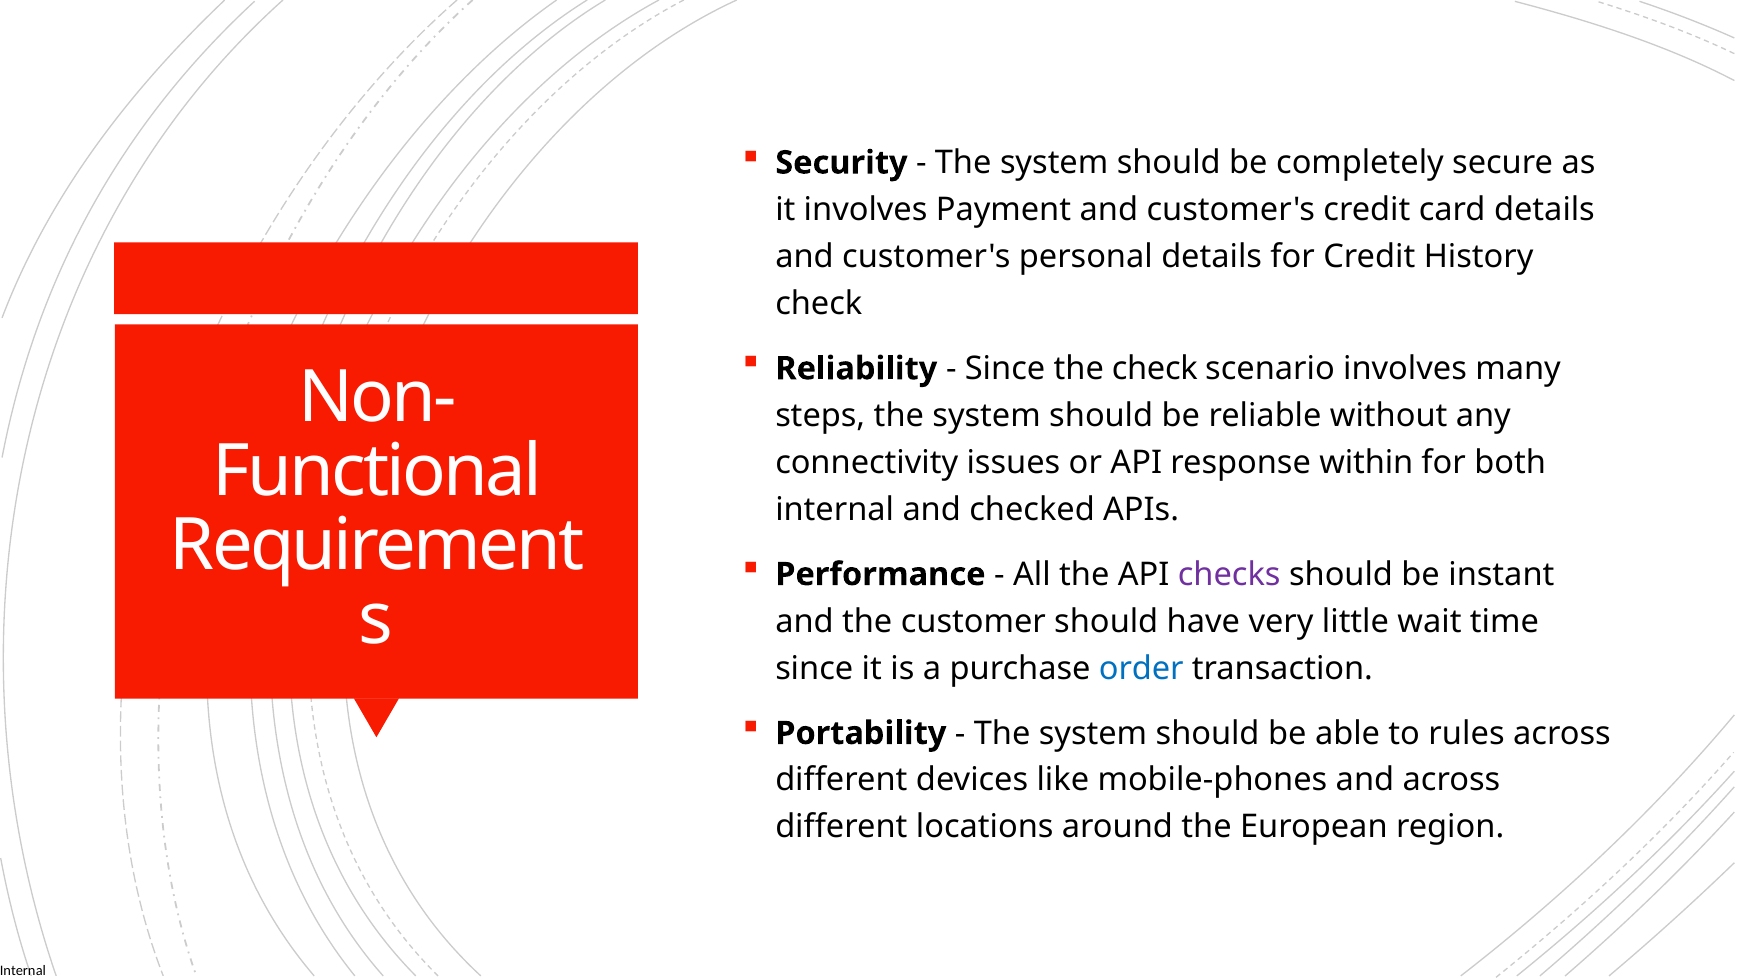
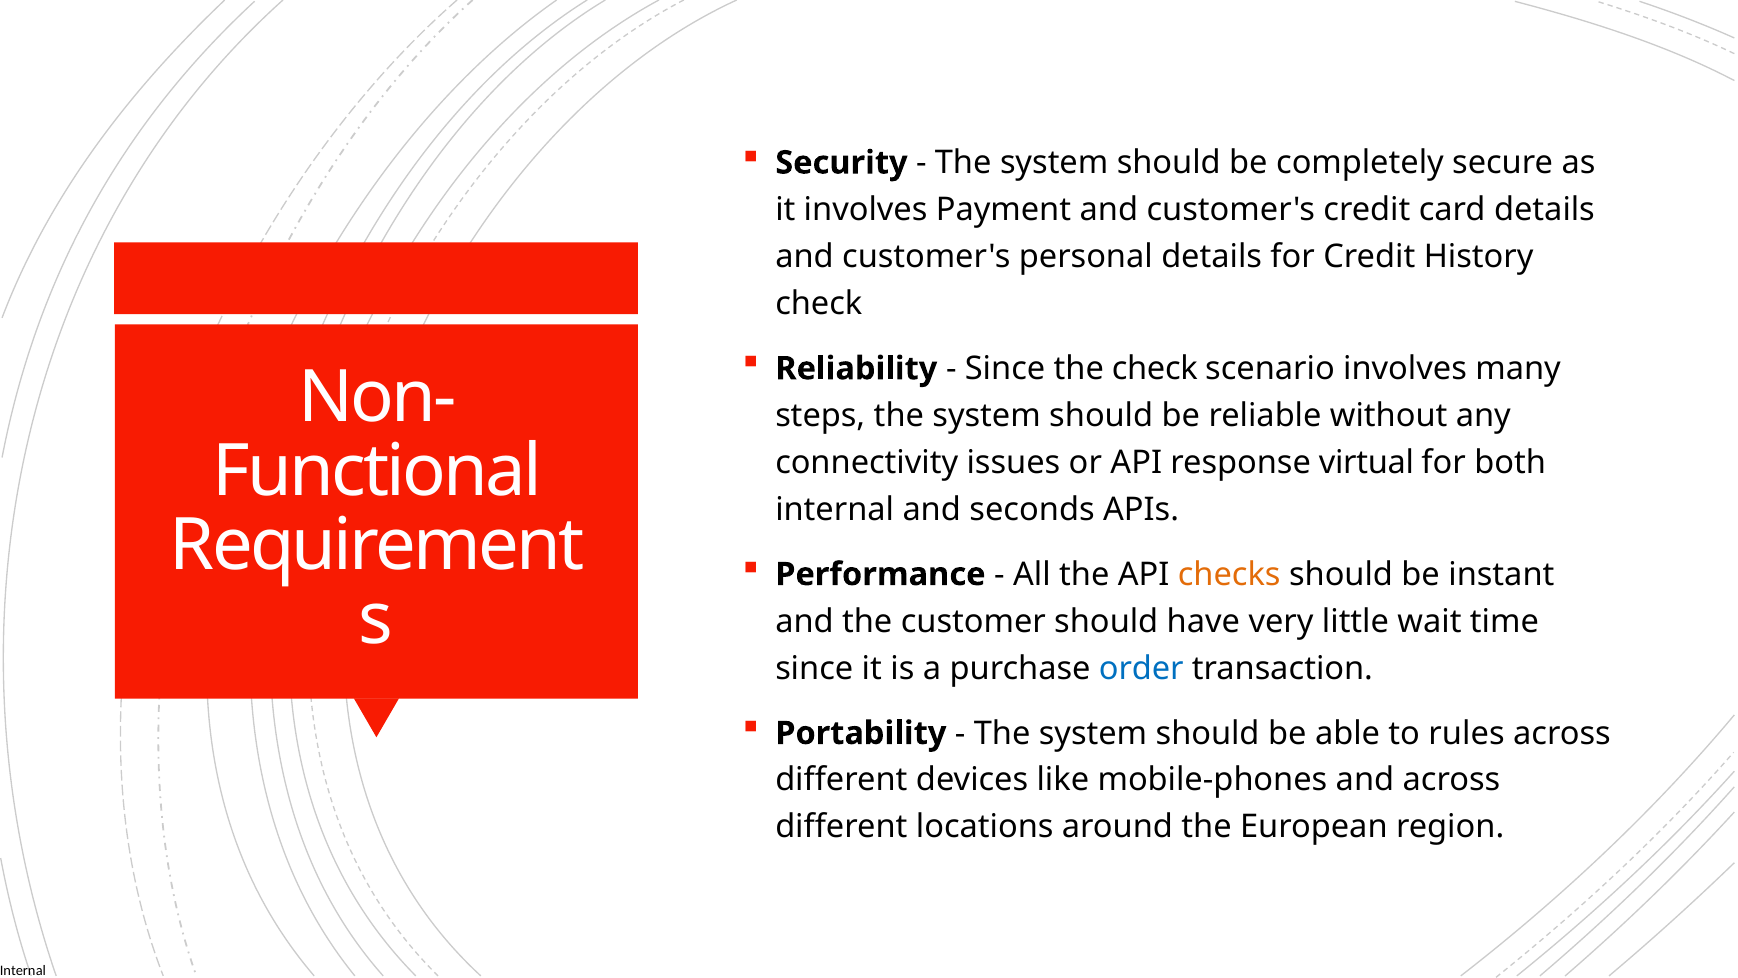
within: within -> virtual
checked: checked -> seconds
checks colour: purple -> orange
